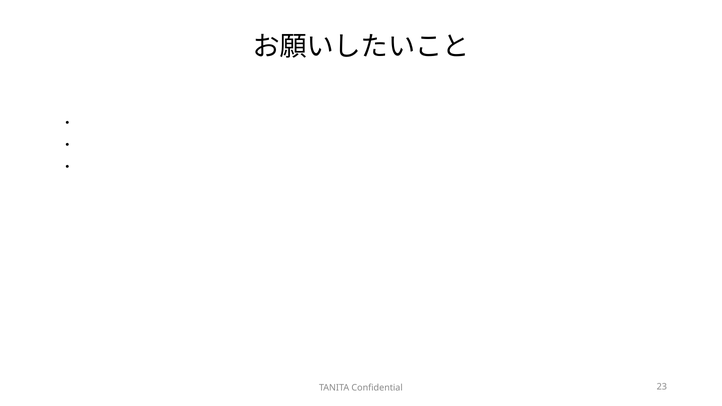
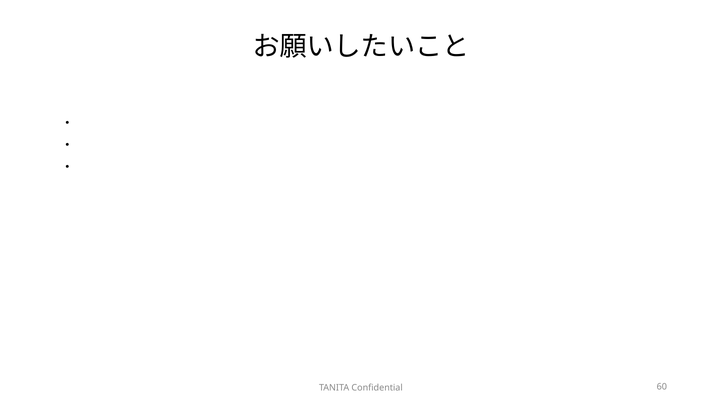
23: 23 -> 60
